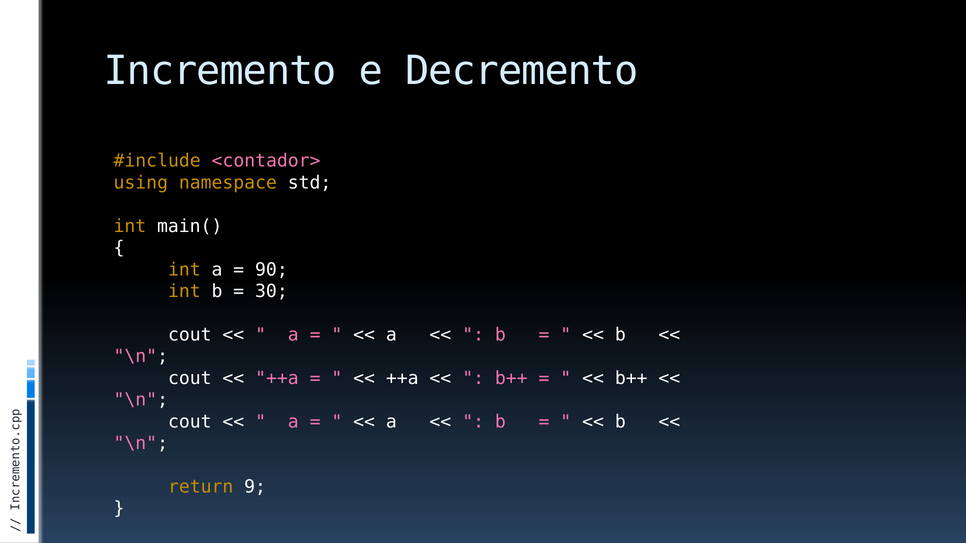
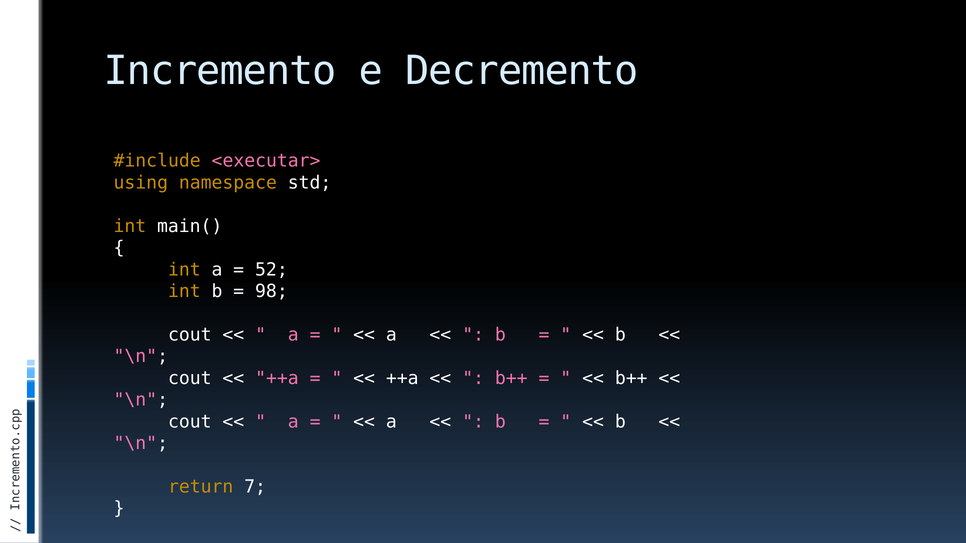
<contador>: <contador> -> <executar>
90: 90 -> 52
30: 30 -> 98
9: 9 -> 7
